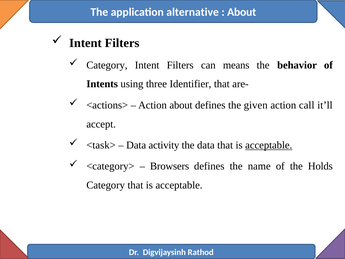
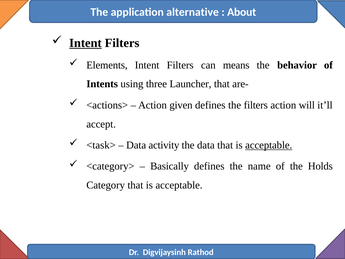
Intent at (85, 43) underline: none -> present
Category at (107, 65): Category -> Elements
Identifier: Identifier -> Launcher
Action about: about -> given
the given: given -> filters
call: call -> will
Browsers: Browsers -> Basically
